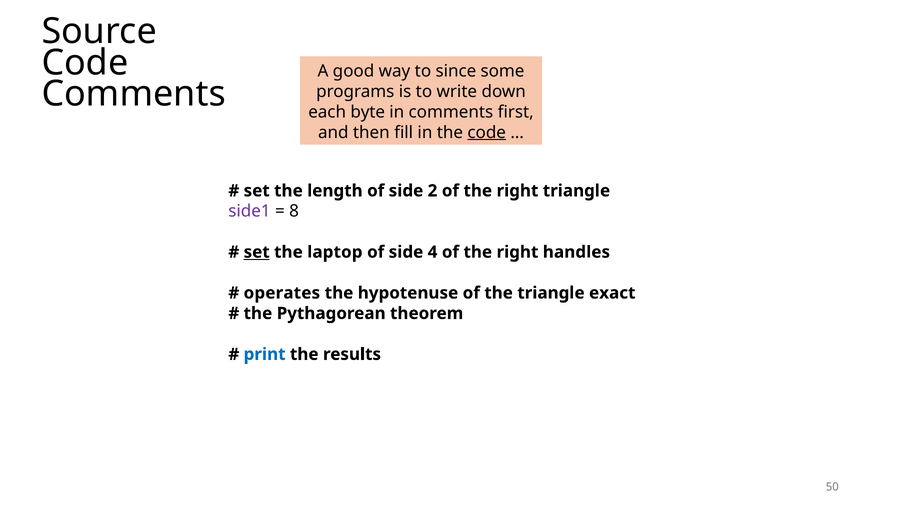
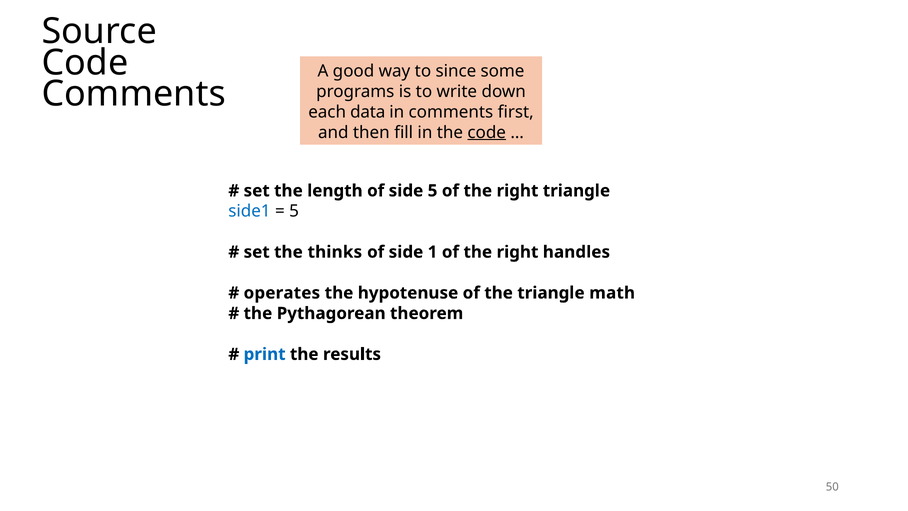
byte: byte -> data
side 2: 2 -> 5
side1 colour: purple -> blue
8 at (294, 211): 8 -> 5
set at (257, 252) underline: present -> none
laptop: laptop -> thinks
4: 4 -> 1
exact: exact -> math
